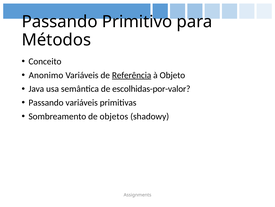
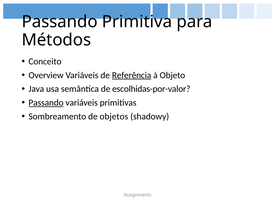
Primitivo: Primitivo -> Primitiva
Anonimo: Anonimo -> Overview
Passando at (46, 102) underline: none -> present
